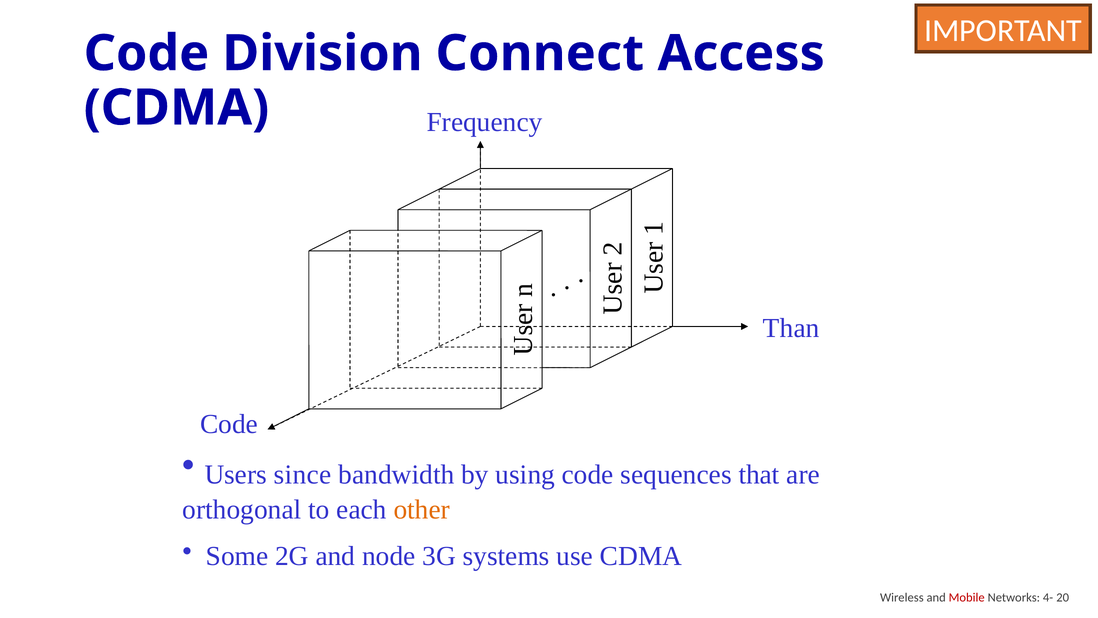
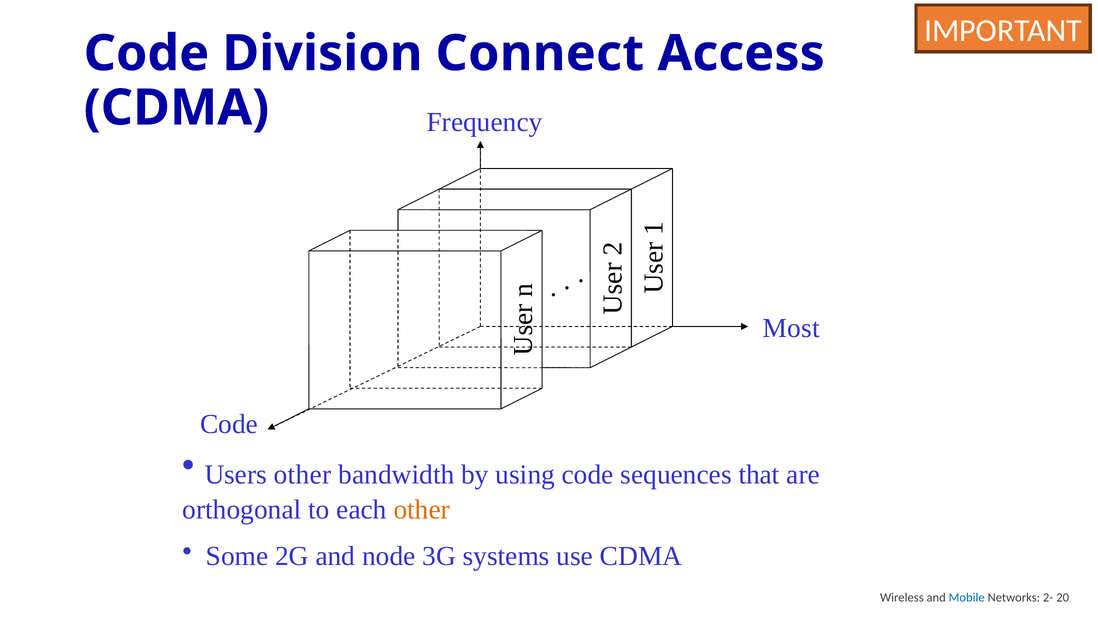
Than: Than -> Most
Users since: since -> other
Mobile colour: red -> blue
4-: 4- -> 2-
